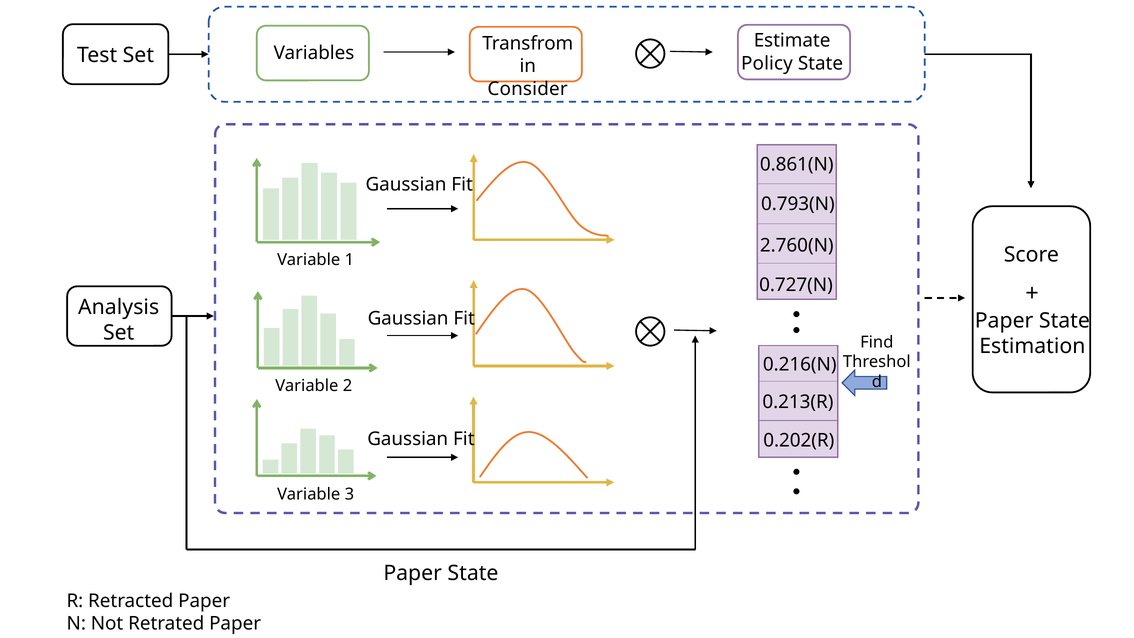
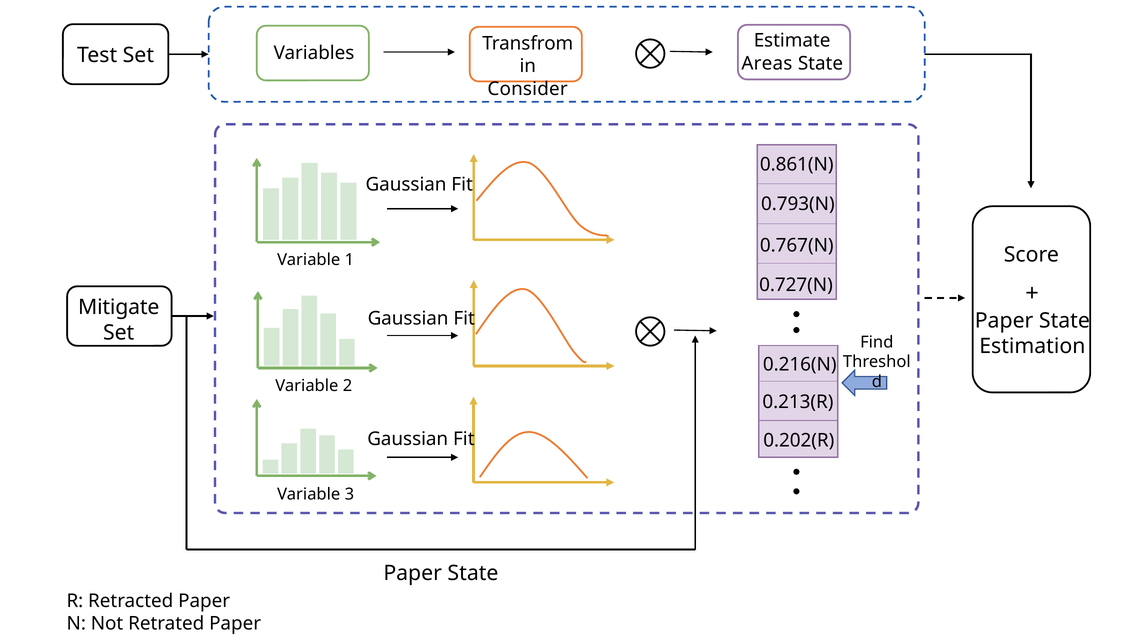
Policy: Policy -> Areas
2.760(N: 2.760(N -> 0.767(N
Analysis: Analysis -> Mitigate
